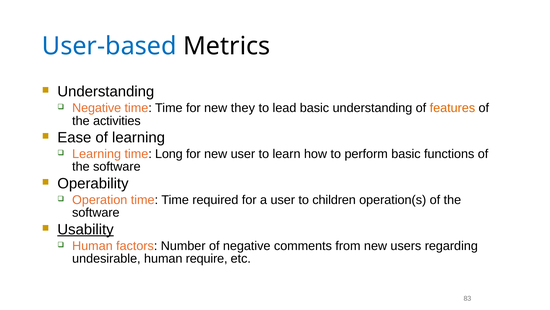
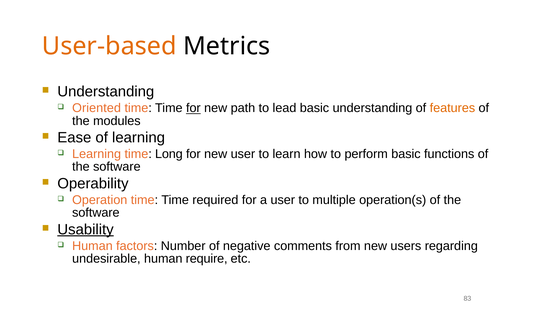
User-based colour: blue -> orange
Negative at (97, 108): Negative -> Oriented
for at (193, 108) underline: none -> present
they: they -> path
activities: activities -> modules
children: children -> multiple
